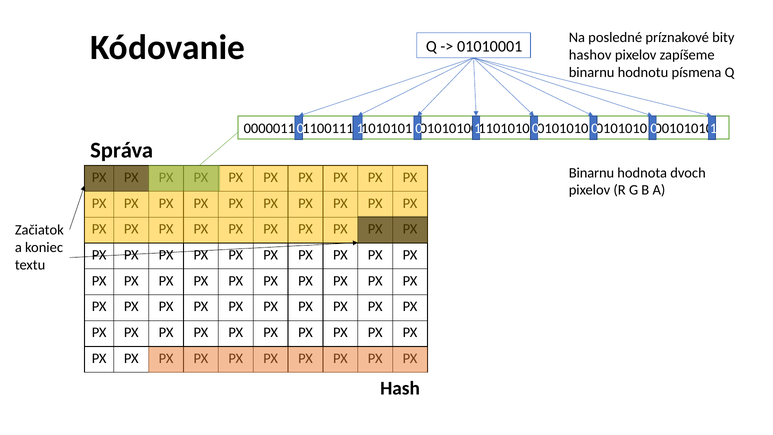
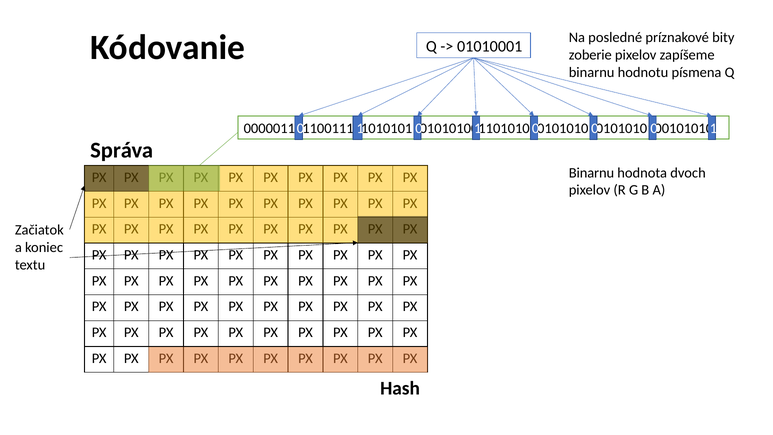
hashov: hashov -> zoberie
